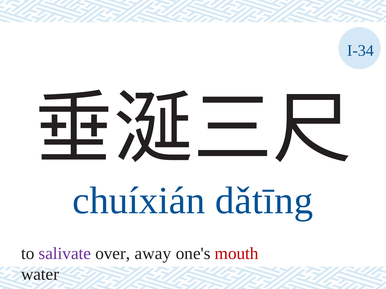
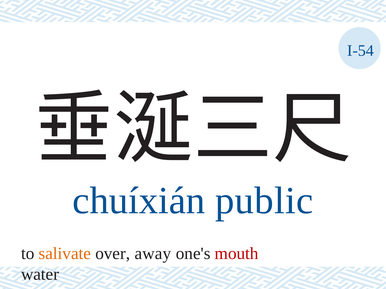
I-34: I-34 -> I-54
dǎtīng: dǎtīng -> public
salivate colour: purple -> orange
